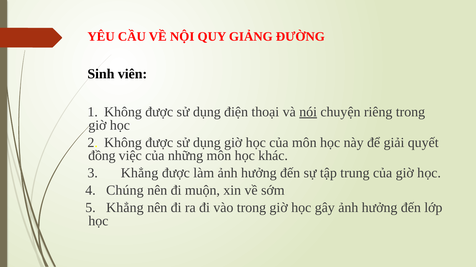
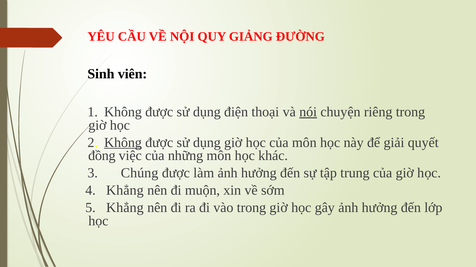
Không at (123, 143) underline: none -> present
3 Khẳng: Khẳng -> Chúng
4 Chúng: Chúng -> Khẳng
